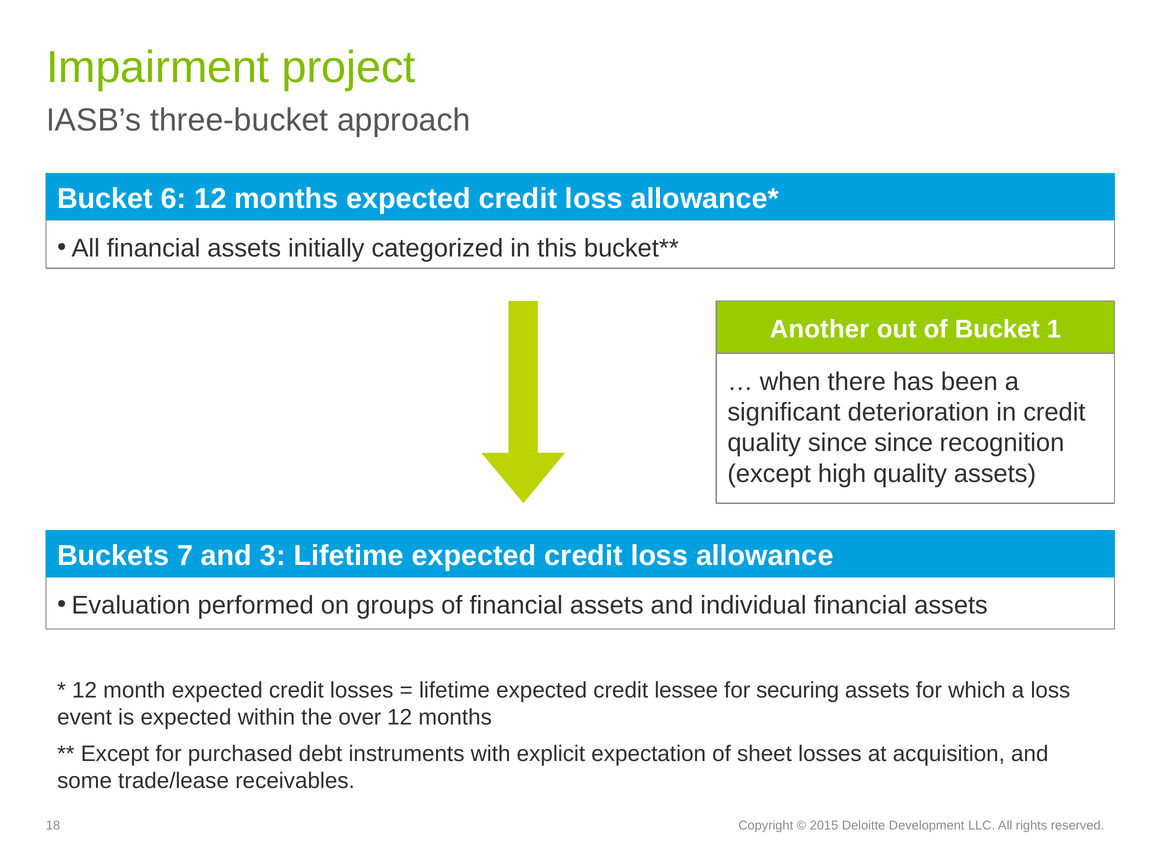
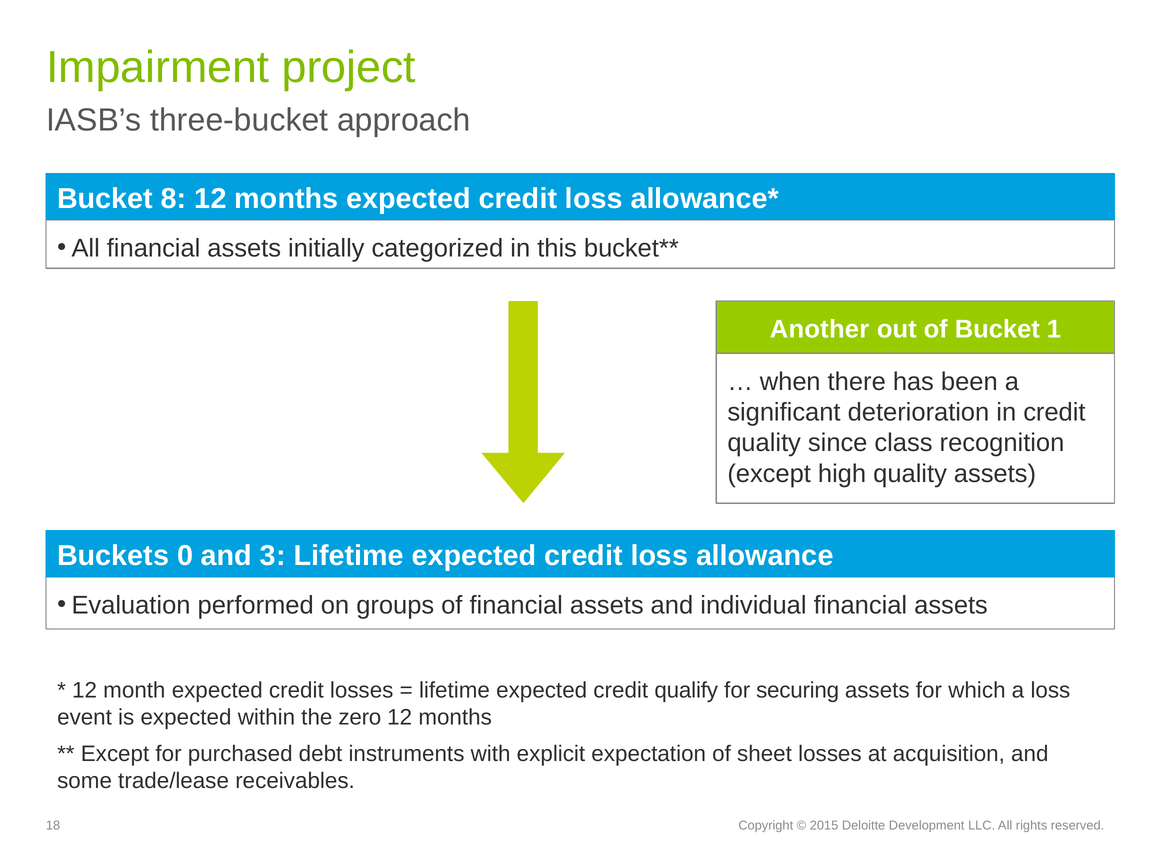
6: 6 -> 8
since since: since -> class
7: 7 -> 0
lessee: lessee -> qualify
over: over -> zero
